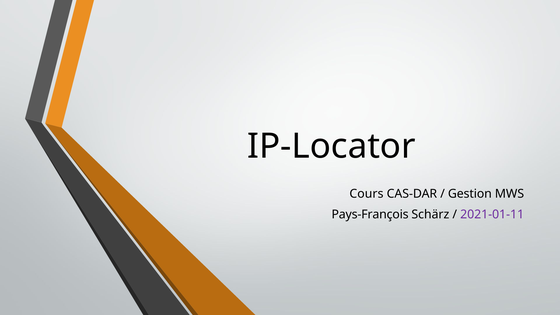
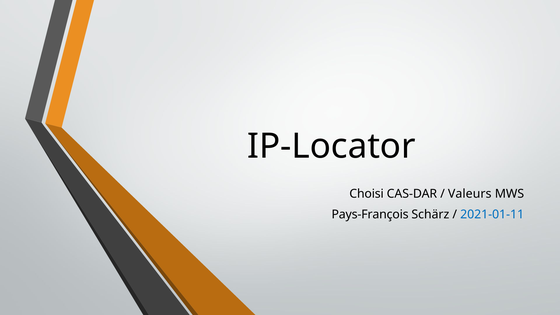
Cours: Cours -> Choisi
Gestion: Gestion -> Valeurs
2021-01-11 colour: purple -> blue
